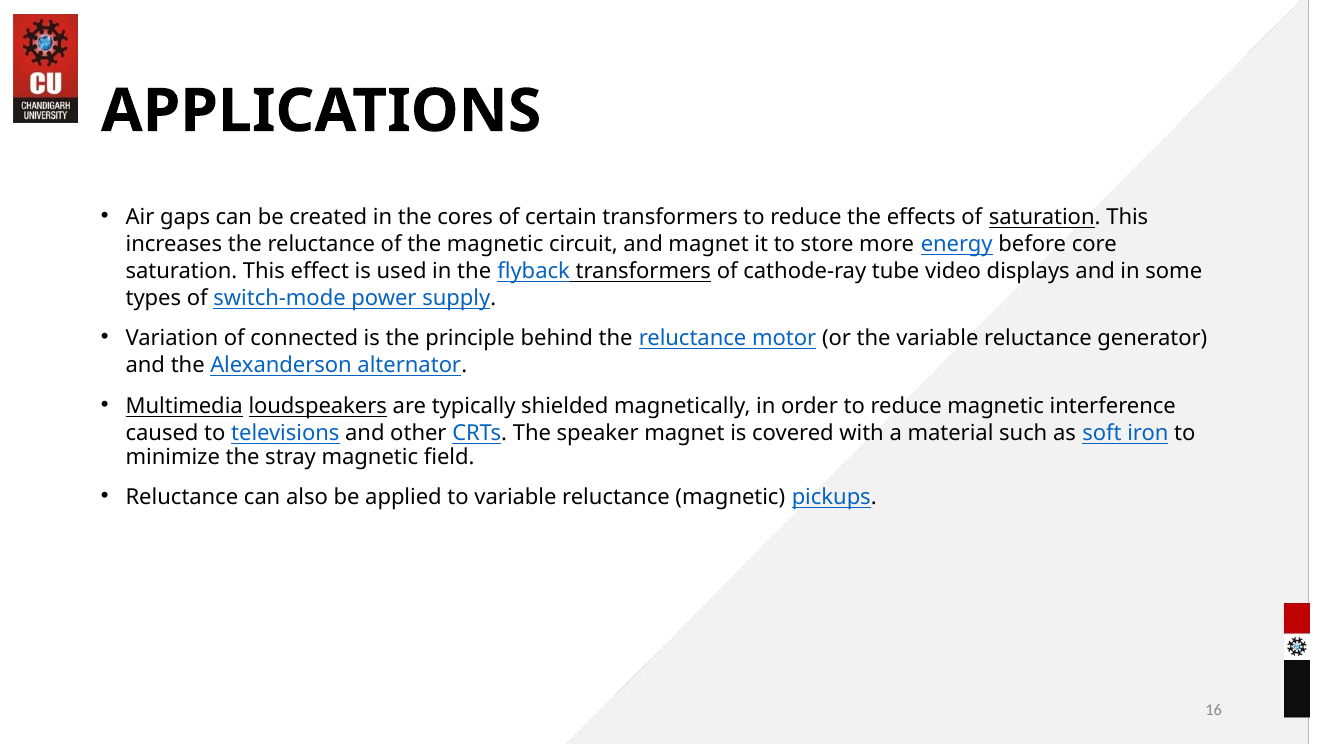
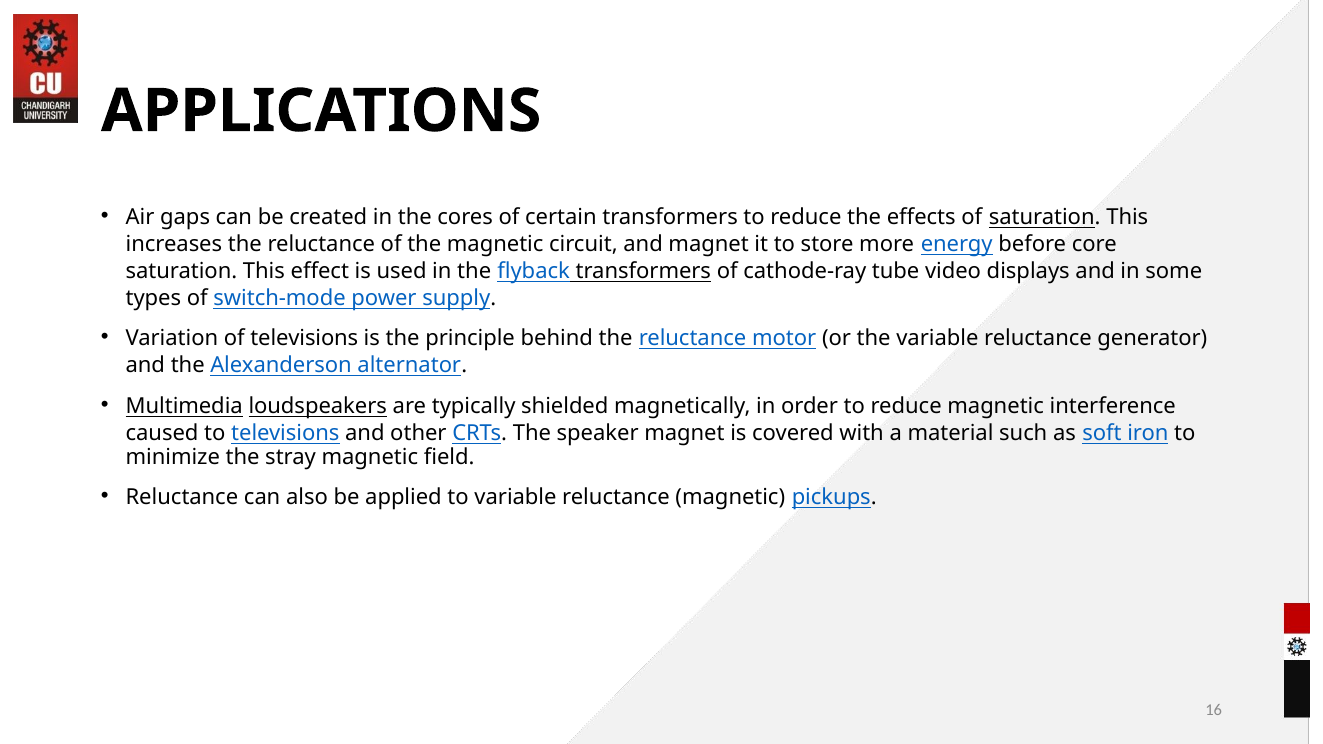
of connected: connected -> televisions
